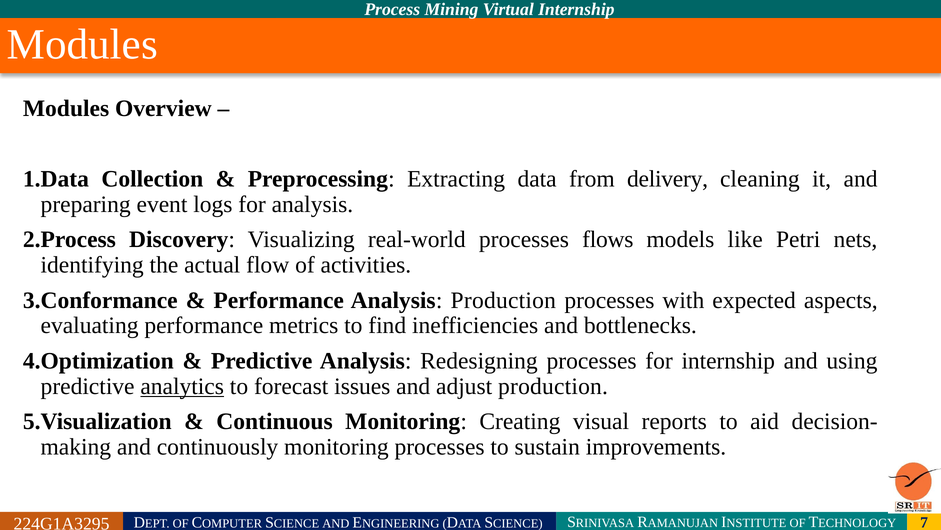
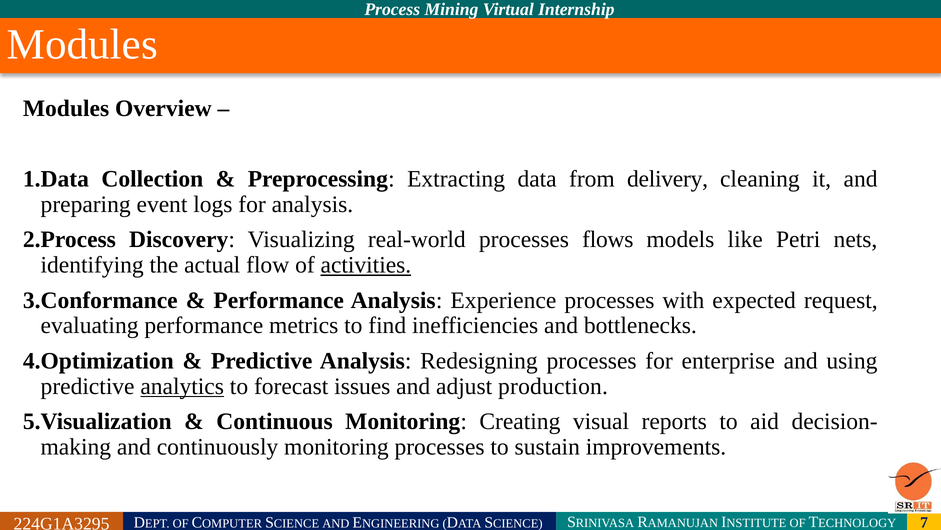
activities underline: none -> present
Analysis Production: Production -> Experience
aspects: aspects -> request
for internship: internship -> enterprise
